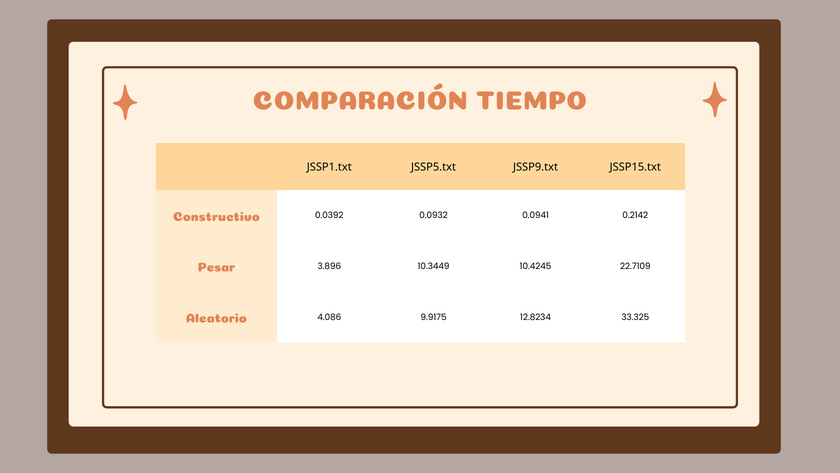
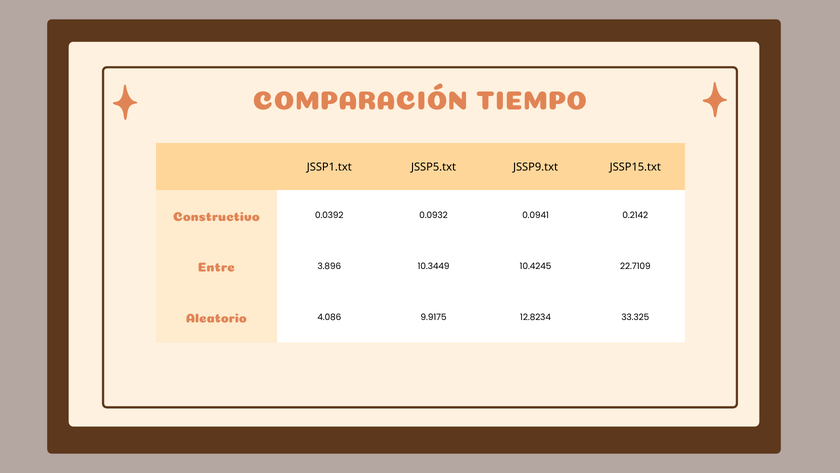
Pesar: Pesar -> Entre
